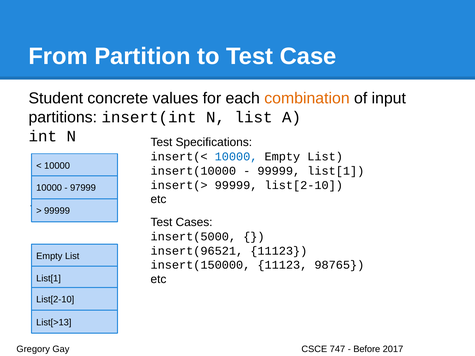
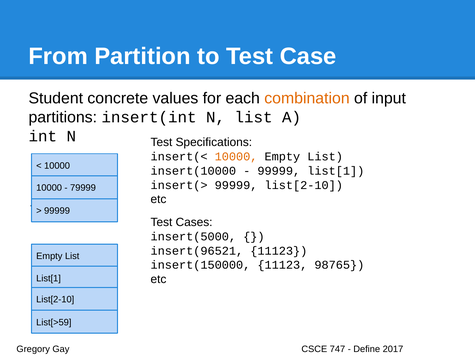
10000 at (236, 157) colour: blue -> orange
97999: 97999 -> 79999
List[>13: List[>13 -> List[>59
Before: Before -> Define
